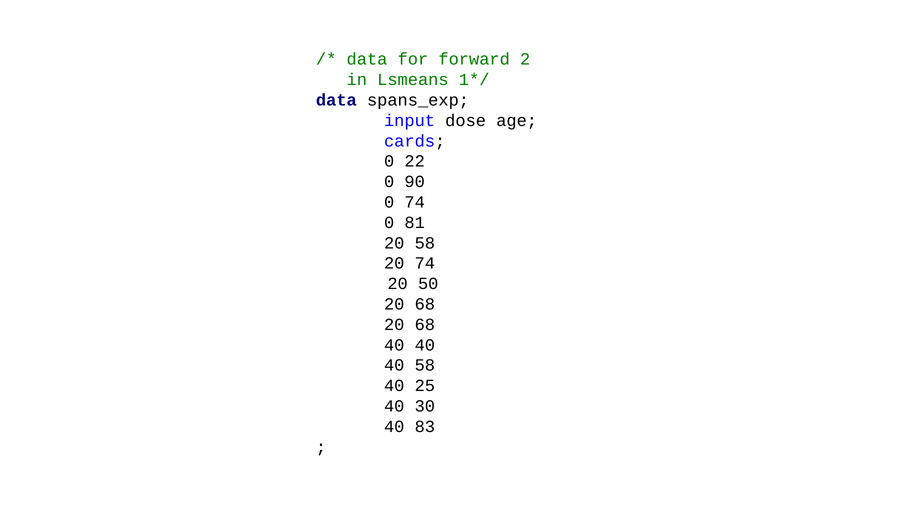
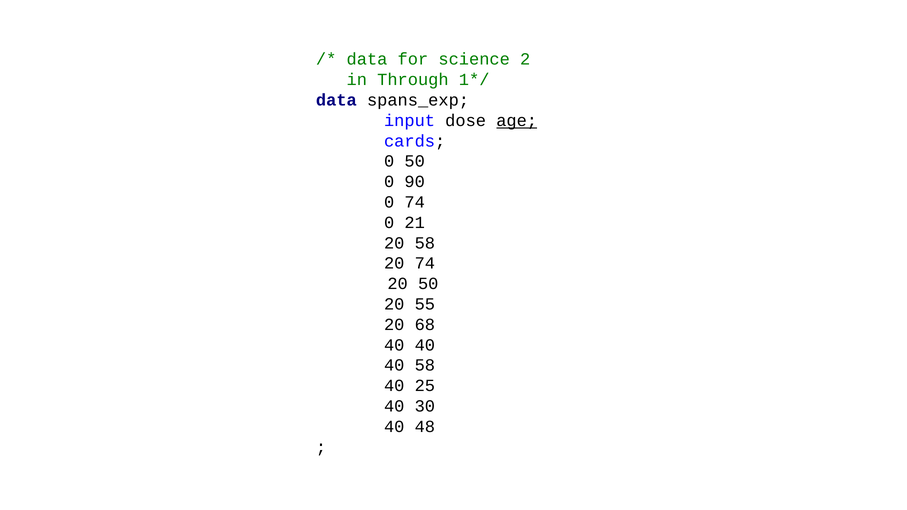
forward: forward -> science
Lsmeans: Lsmeans -> Through
age underline: none -> present
0 22: 22 -> 50
81: 81 -> 21
68 at (425, 304): 68 -> 55
83: 83 -> 48
